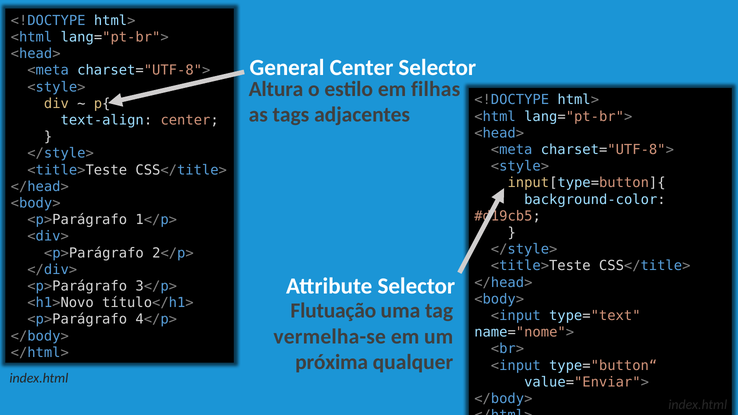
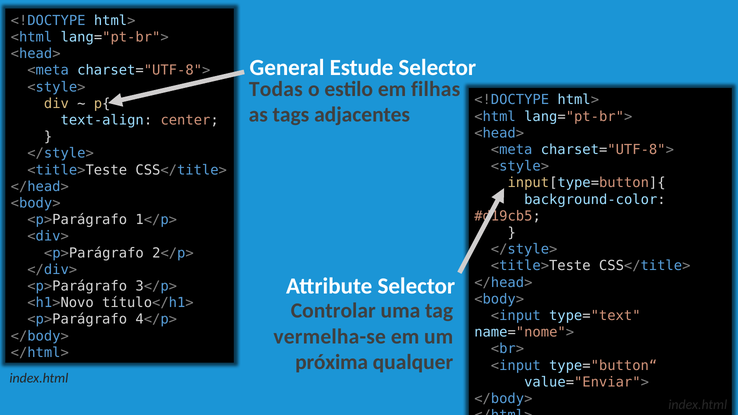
General Center: Center -> Estude
Altura: Altura -> Todas
Flutuação: Flutuação -> Controlar
